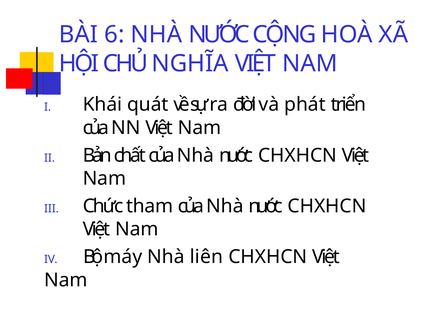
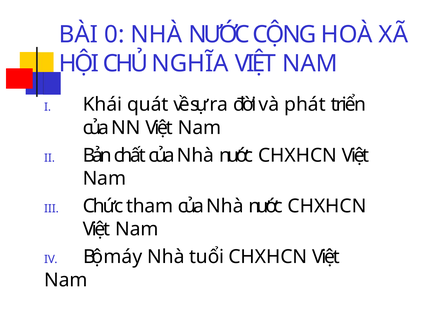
6: 6 -> 0
liên: liên -> tuổi
